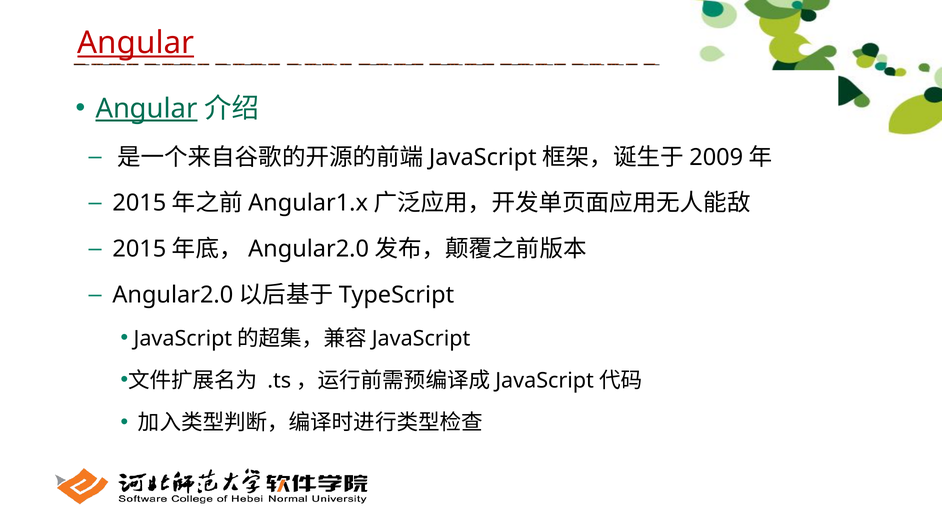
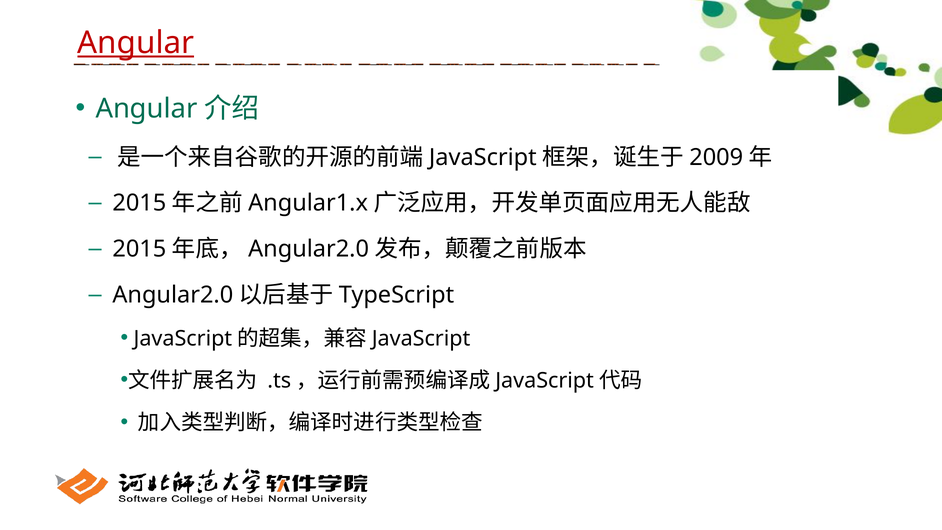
Angular at (147, 109) underline: present -> none
